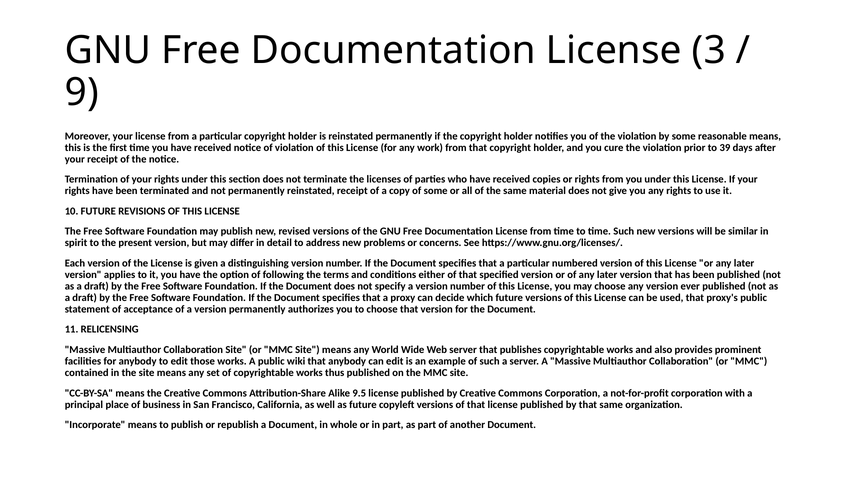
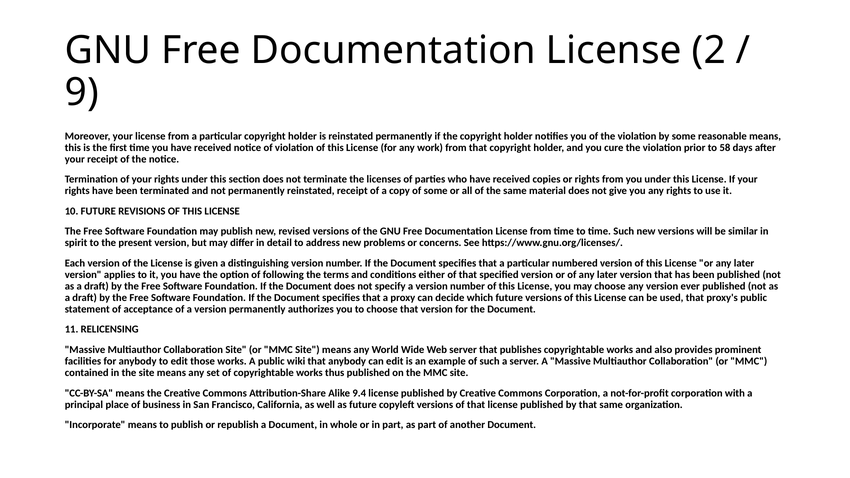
3: 3 -> 2
39: 39 -> 58
9.5: 9.5 -> 9.4
